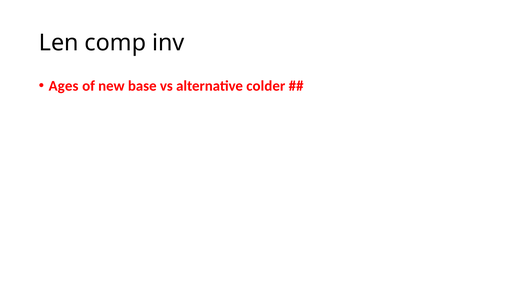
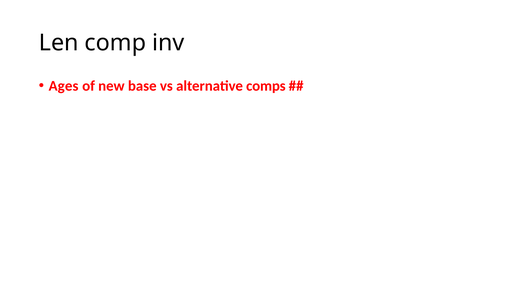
colder: colder -> comps
